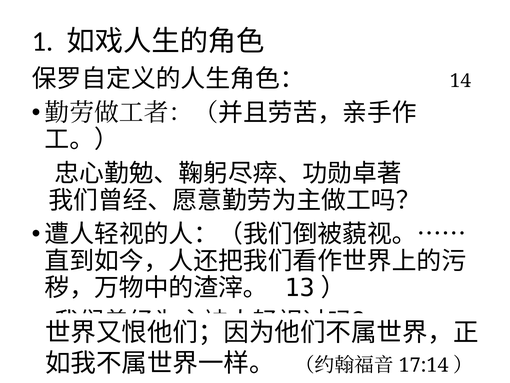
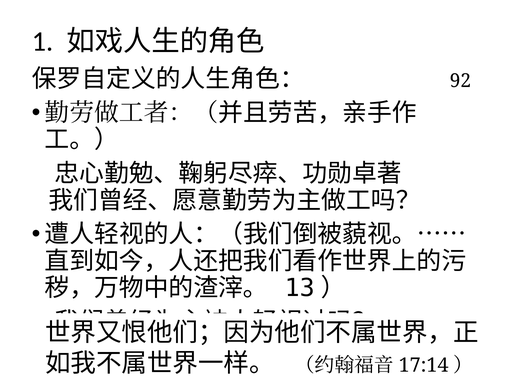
14: 14 -> 92
